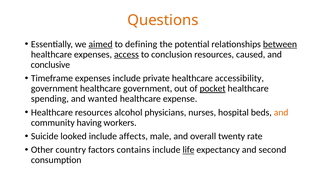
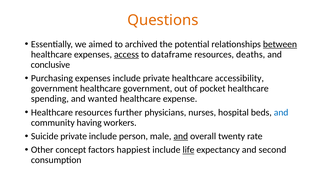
aimed underline: present -> none
defining: defining -> archived
conclusion: conclusion -> dataframe
caused: caused -> deaths
Timeframe: Timeframe -> Purchasing
pocket underline: present -> none
alcohol: alcohol -> further
and at (281, 113) colour: orange -> blue
Suicide looked: looked -> private
affects: affects -> person
and at (181, 137) underline: none -> present
country: country -> concept
contains: contains -> happiest
